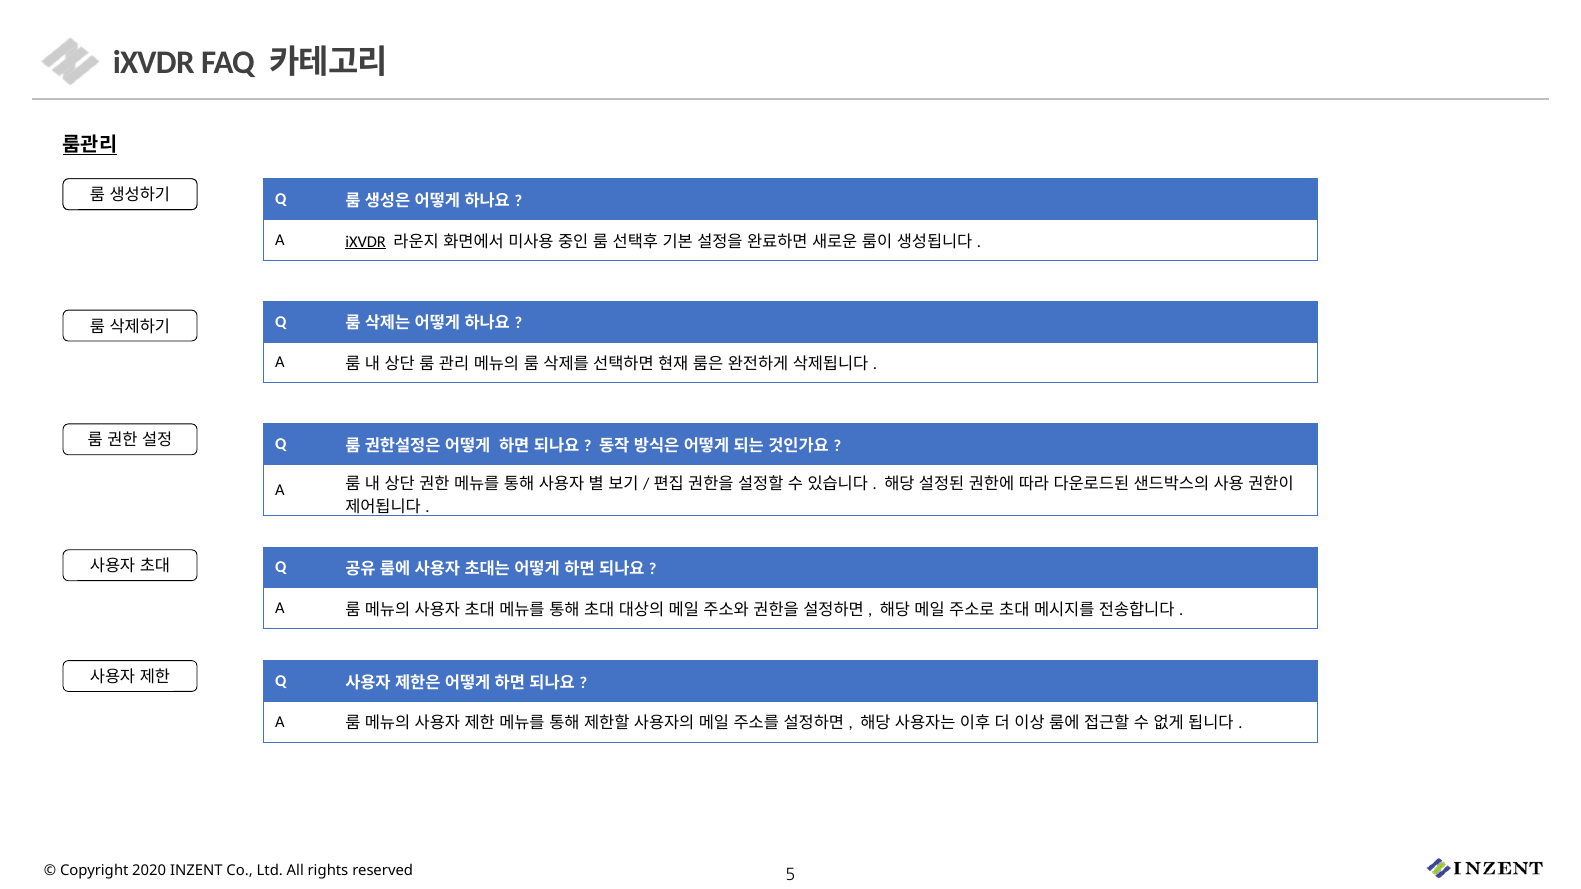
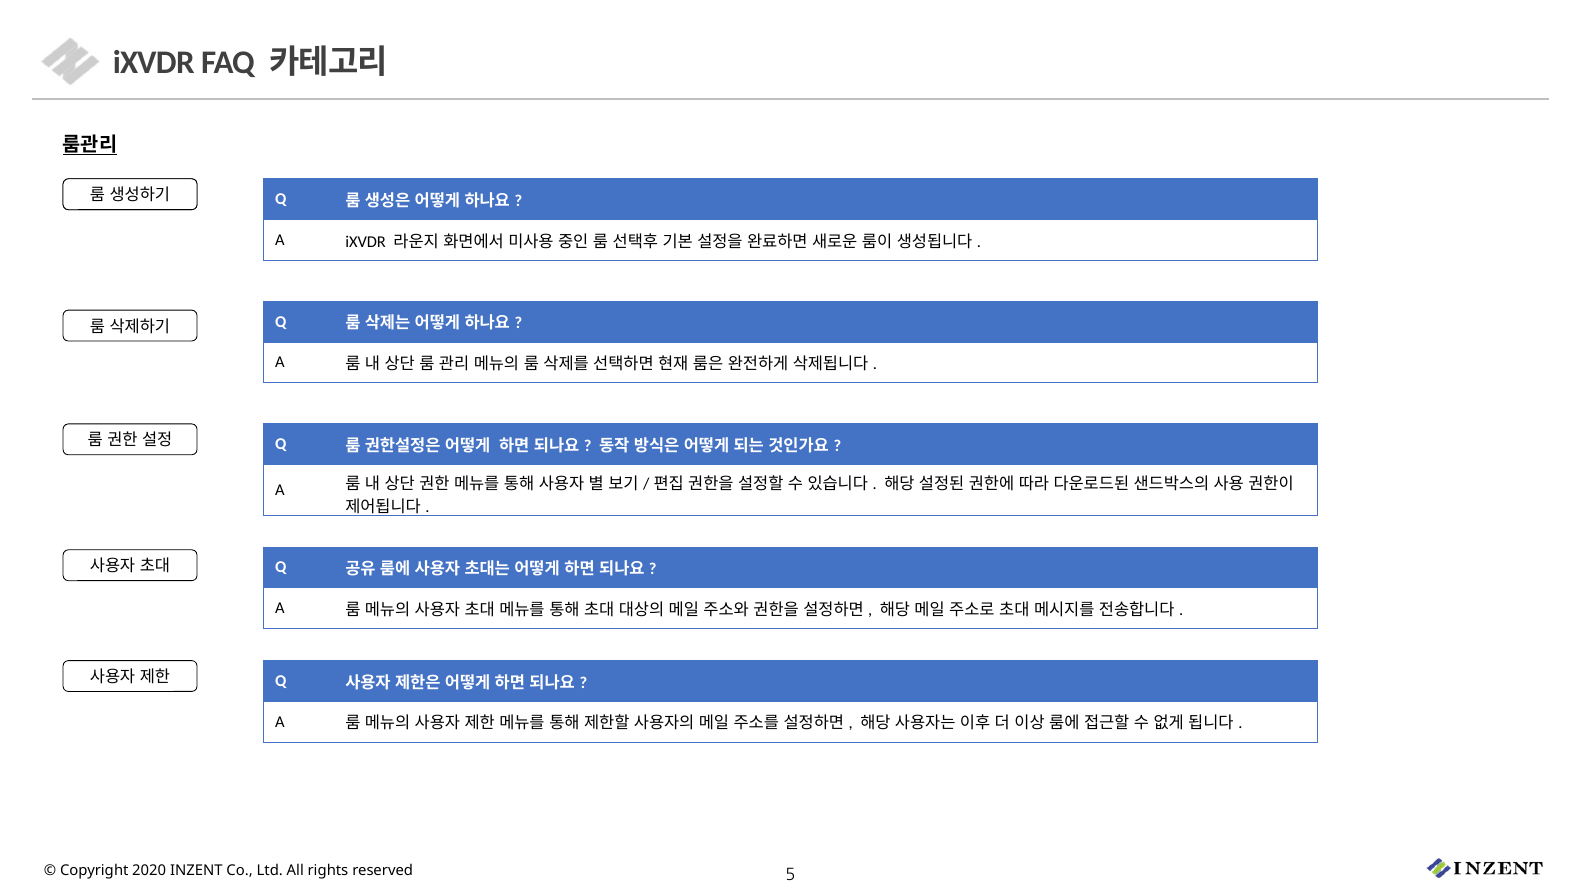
iXVDR at (366, 242) underline: present -> none
